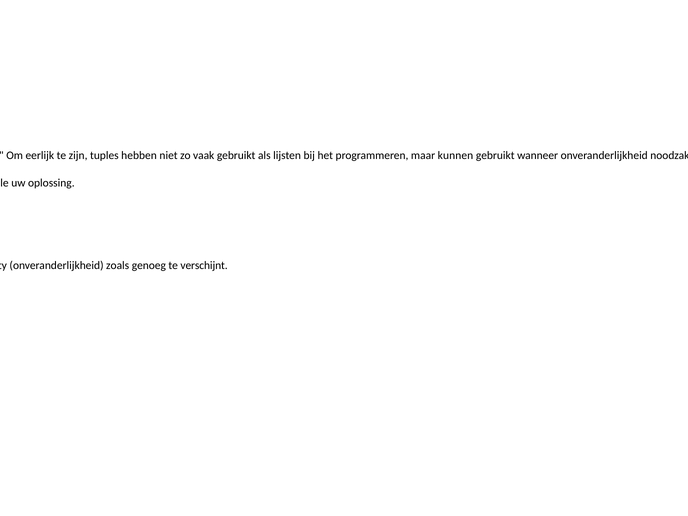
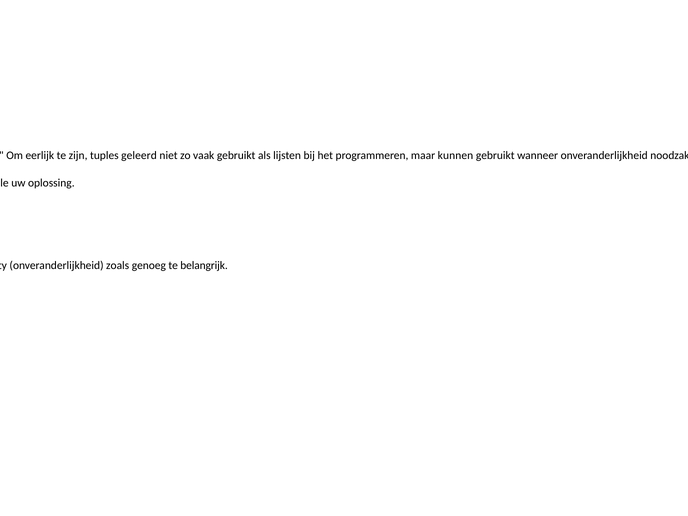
tuples hebben: hebben -> geleerd
verschijnt: verschijnt -> belangrijk
